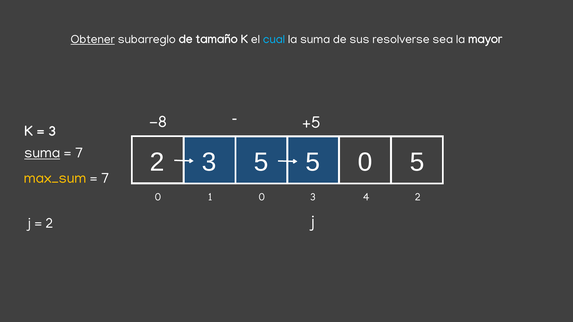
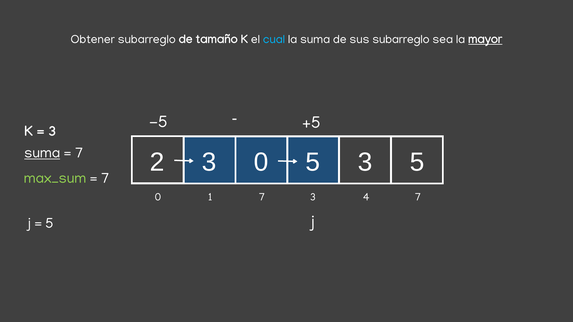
Obtener underline: present -> none
sus resolverse: resolverse -> subarreglo
mayor underline: none -> present
-8: -8 -> -5
2 5: 5 -> 0
0 at (365, 162): 0 -> 3
max_sum colour: yellow -> light green
0 0: 0 -> 7
3 2: 2 -> 7
2 at (49, 223): 2 -> 5
